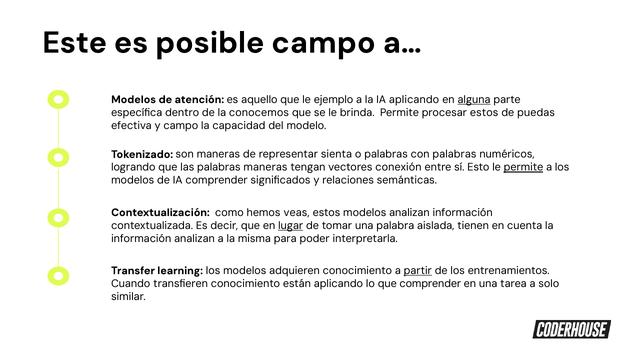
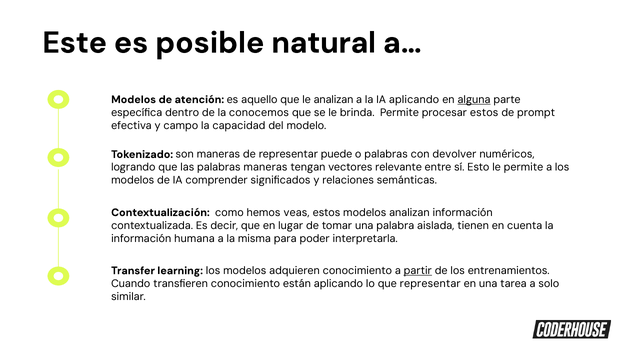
posible campo: campo -> natural
le ejemplo: ejemplo -> analizan
puedas: puedas -> prompt
sienta: sienta -> puede
con palabras: palabras -> devolver
conexión: conexión -> relevante
permite at (523, 167) underline: present -> none
lugar underline: present -> none
información analizan: analizan -> humana
que comprender: comprender -> representar
